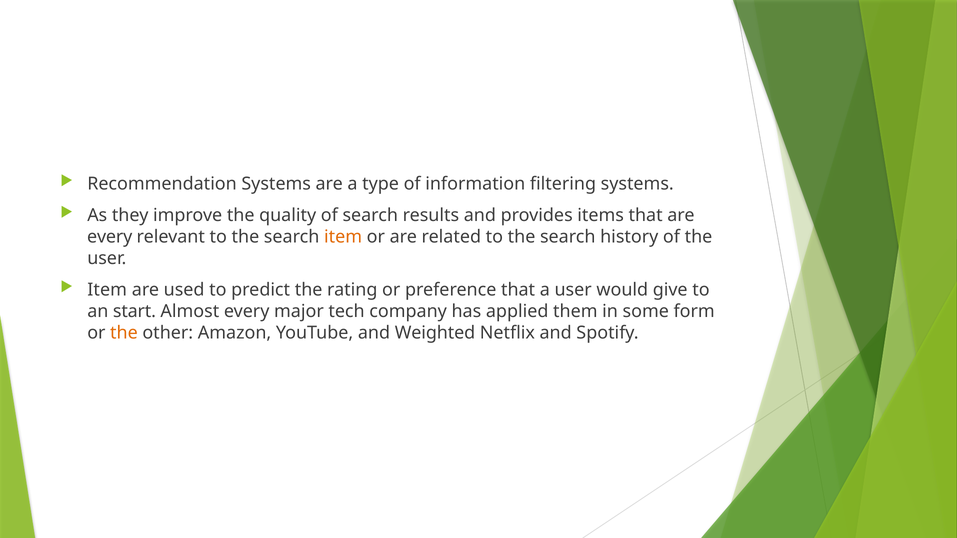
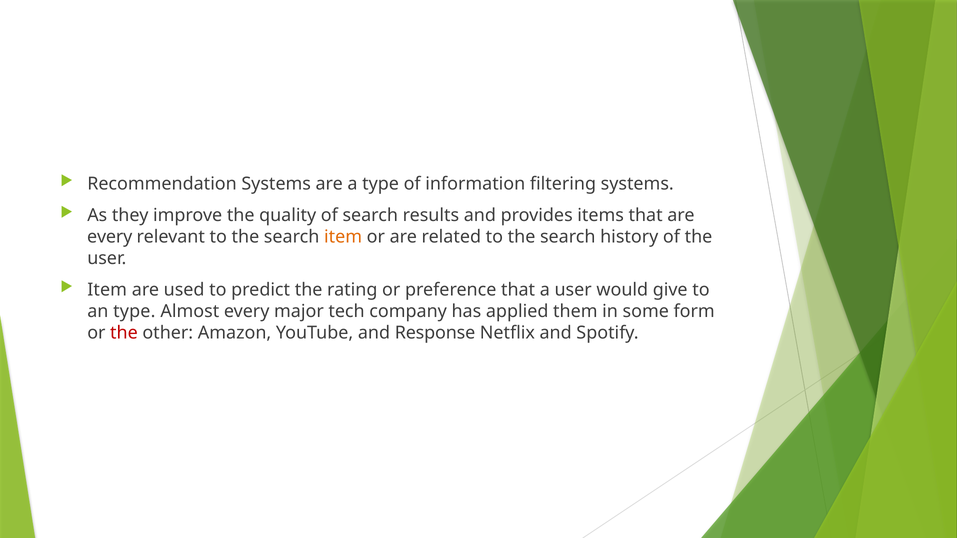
an start: start -> type
the at (124, 333) colour: orange -> red
Weighted: Weighted -> Response
